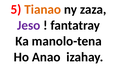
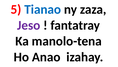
Tianao colour: orange -> blue
